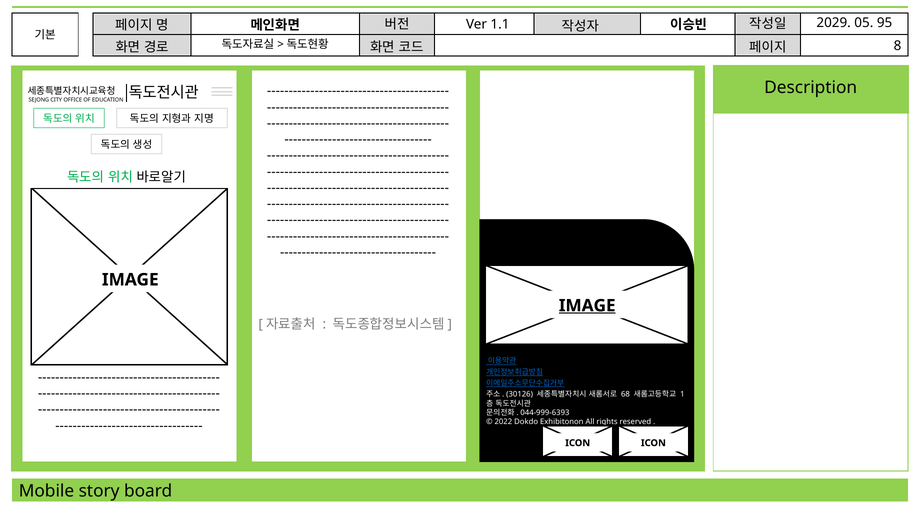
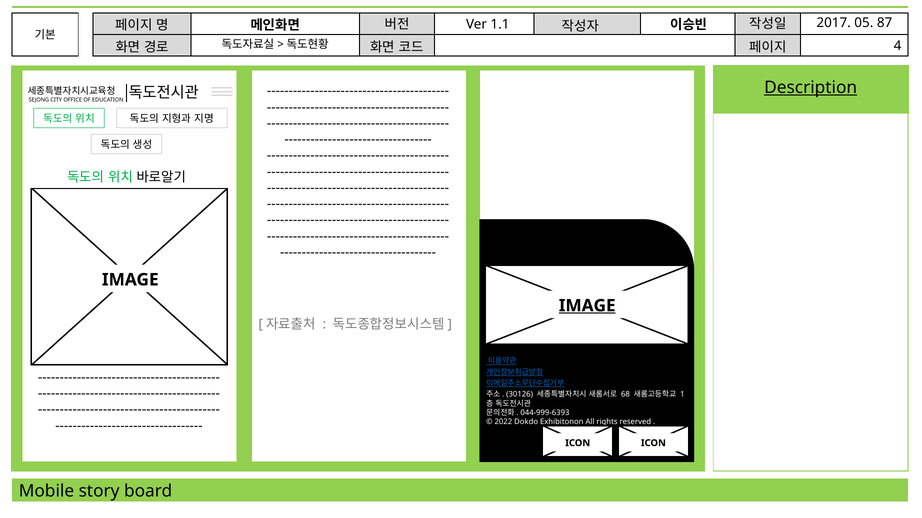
2029: 2029 -> 2017
95: 95 -> 87
8: 8 -> 4
Description underline: none -> present
